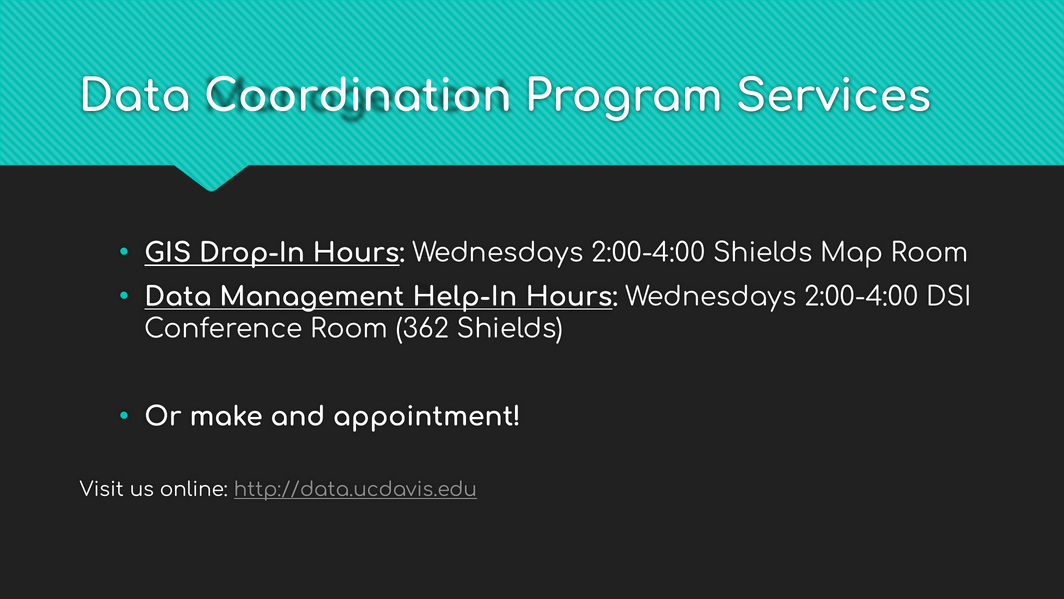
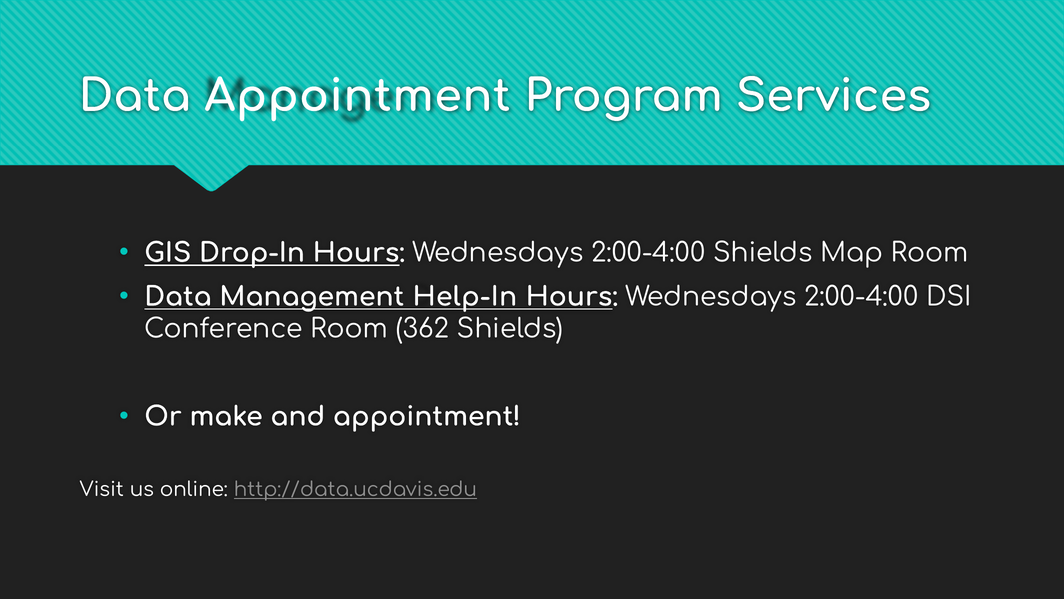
Data Coordination: Coordination -> Appointment
